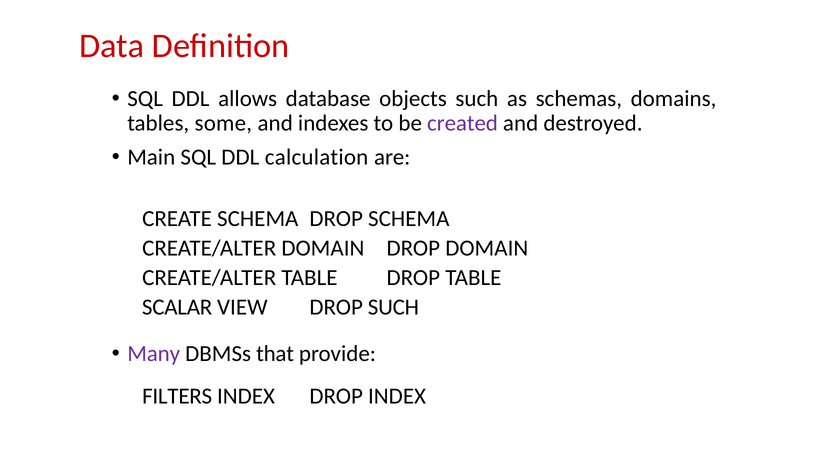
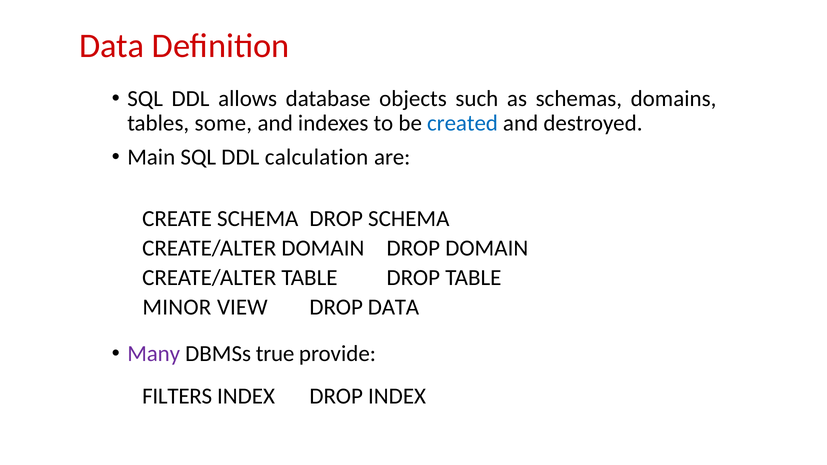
created colour: purple -> blue
SCALAR: SCALAR -> MINOR
DROP SUCH: SUCH -> DATA
that: that -> true
